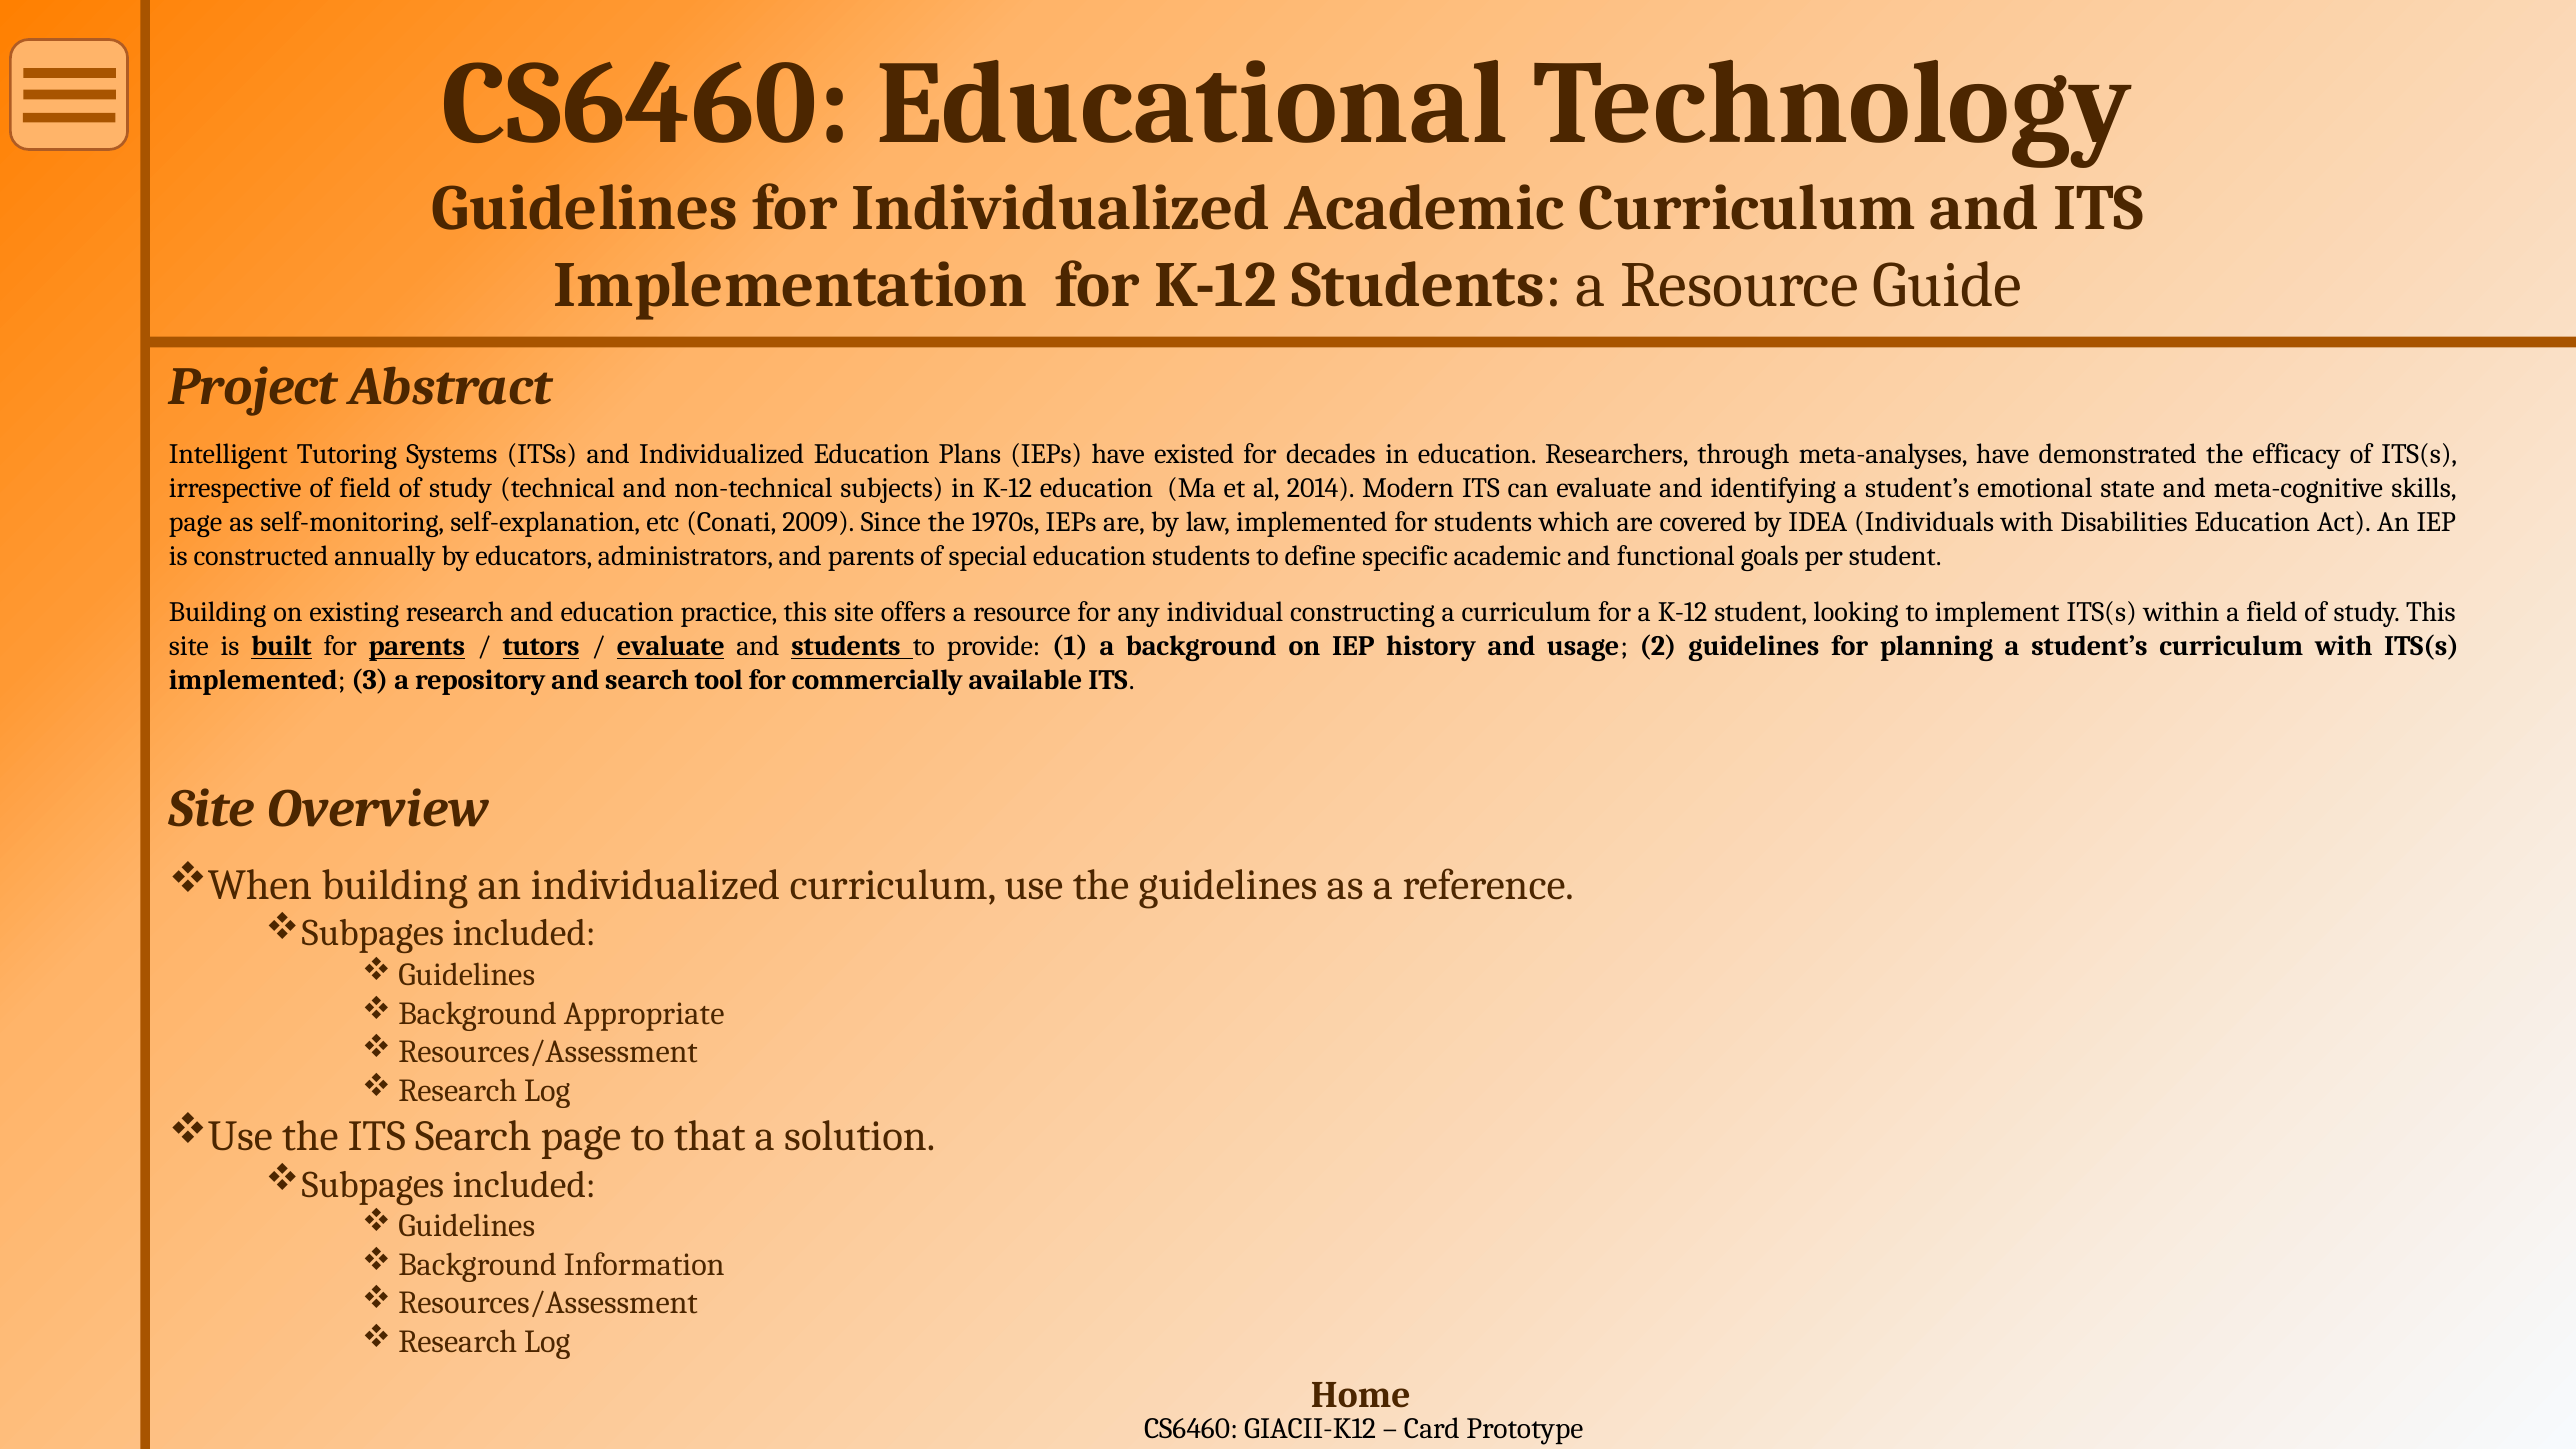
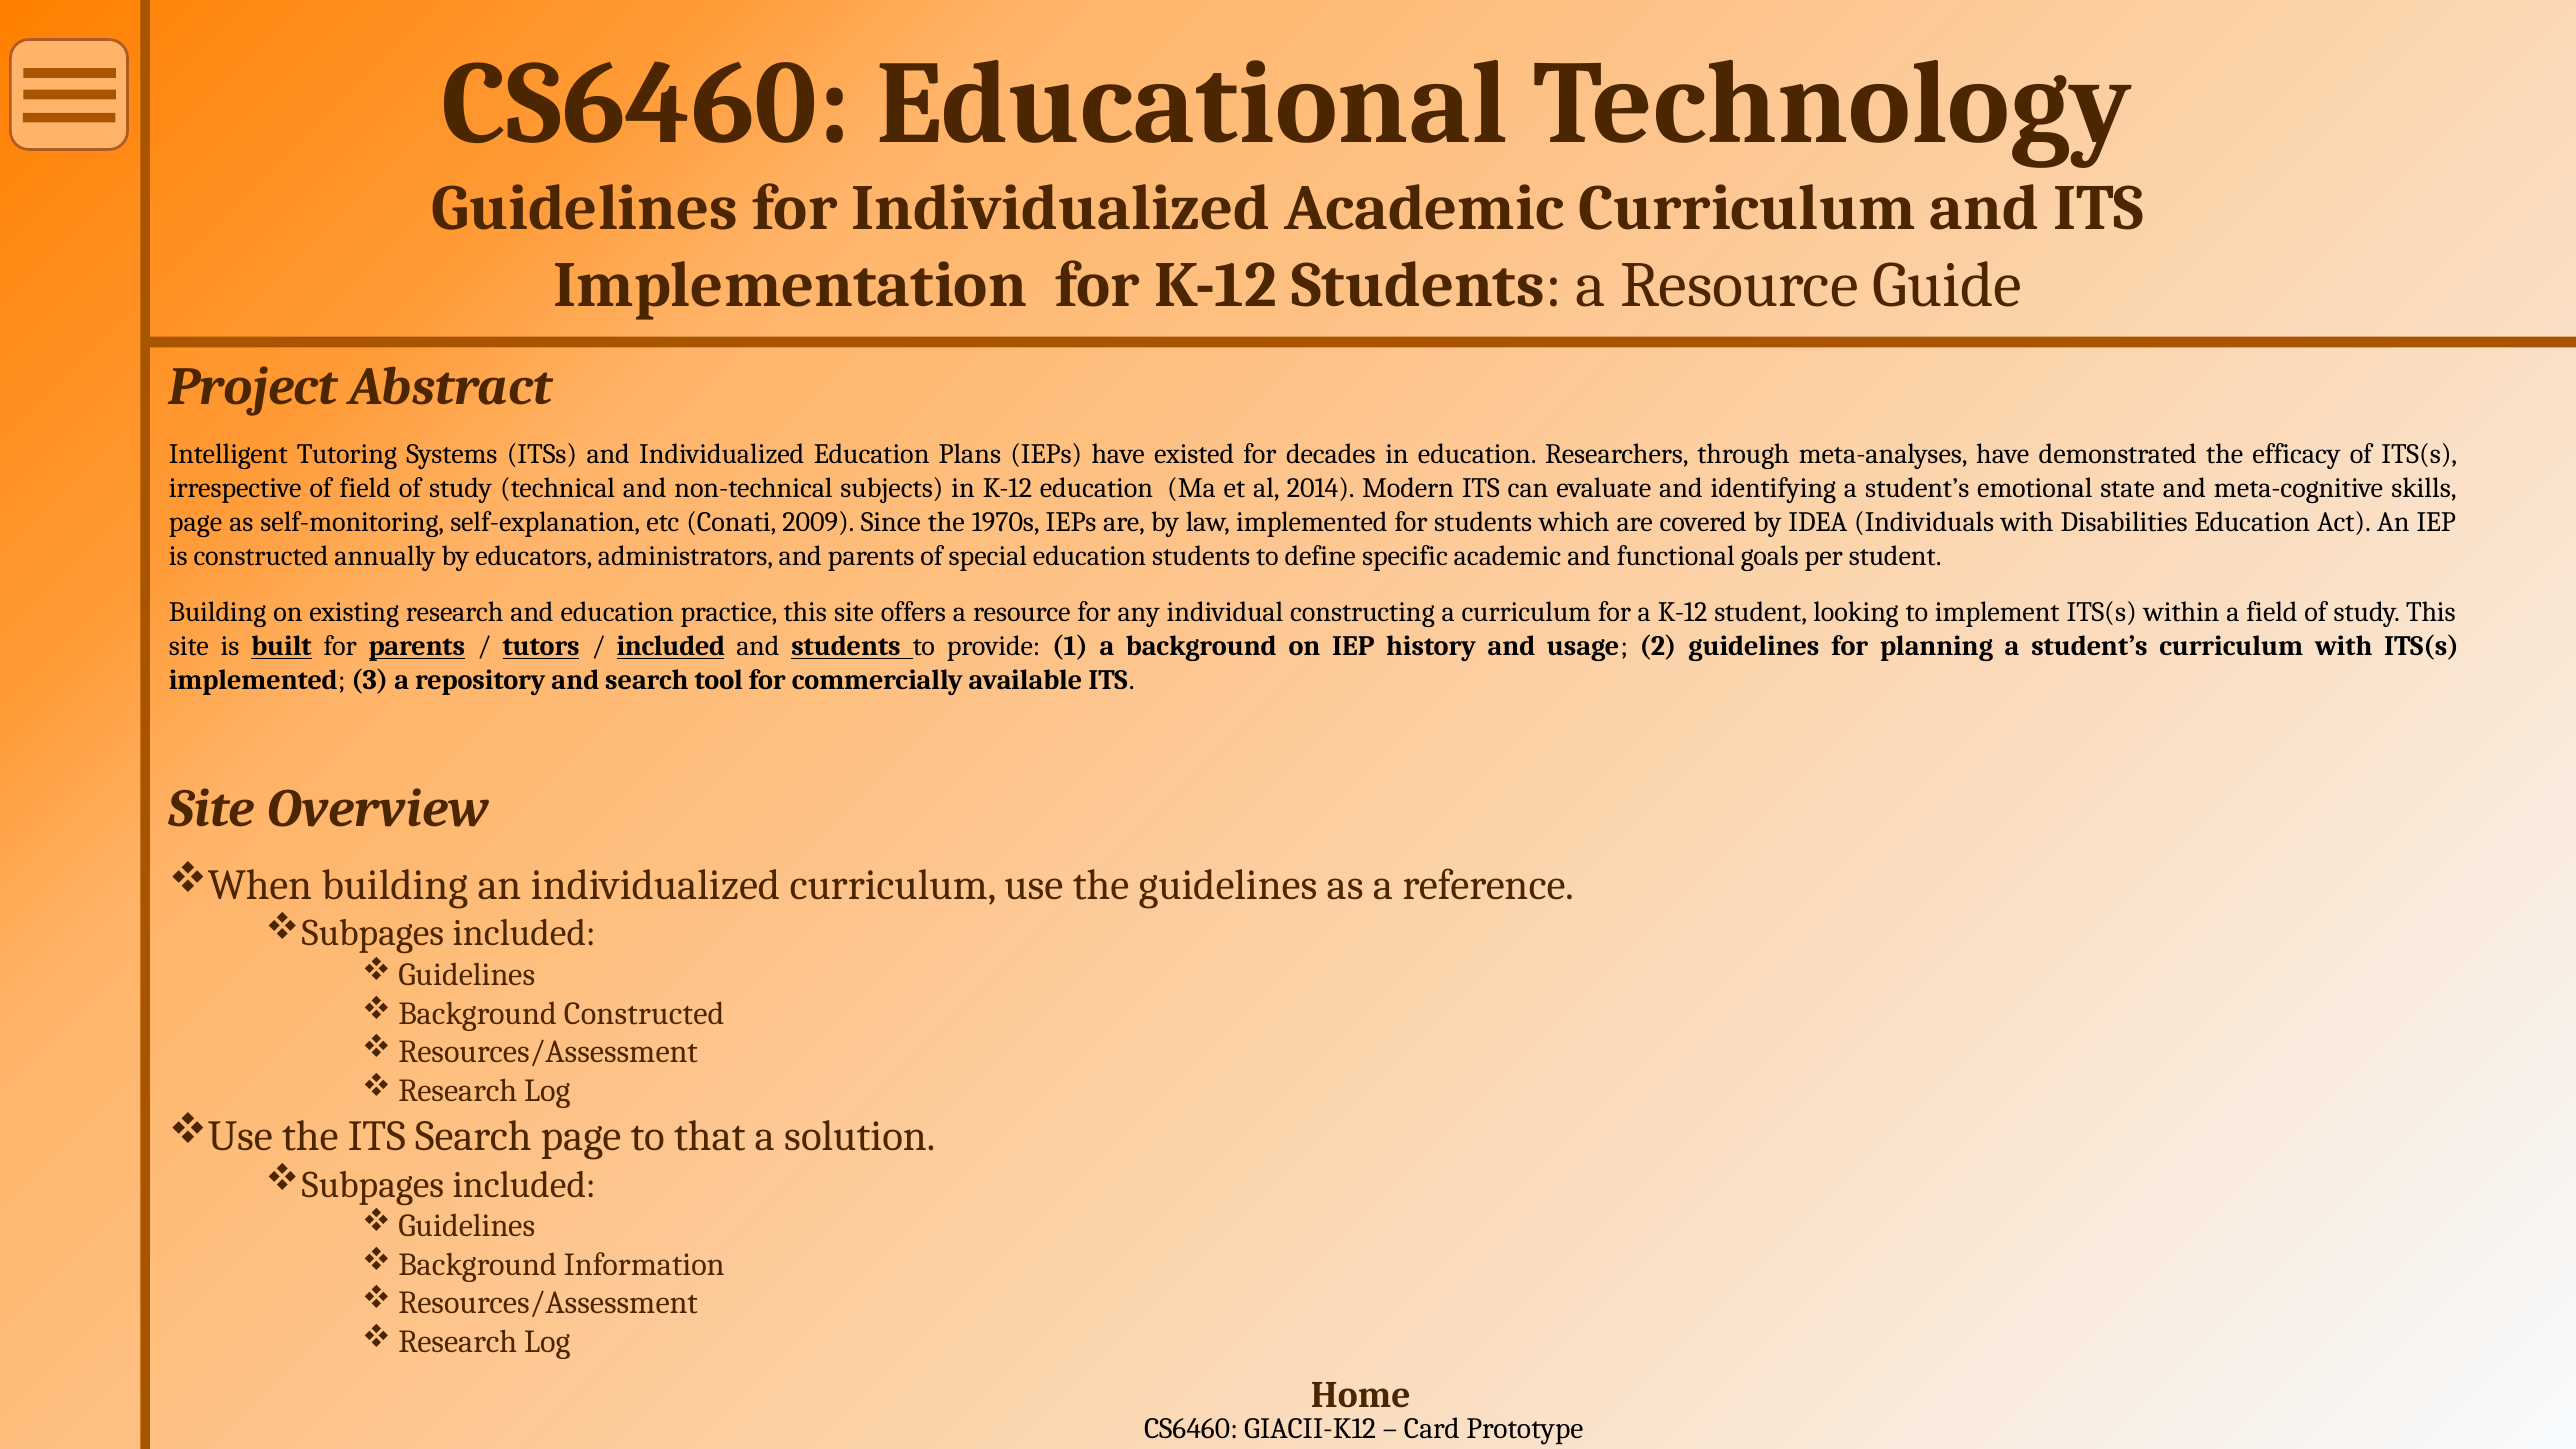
evaluate at (671, 646): evaluate -> included
Appropriate at (644, 1014): Appropriate -> Constructed
